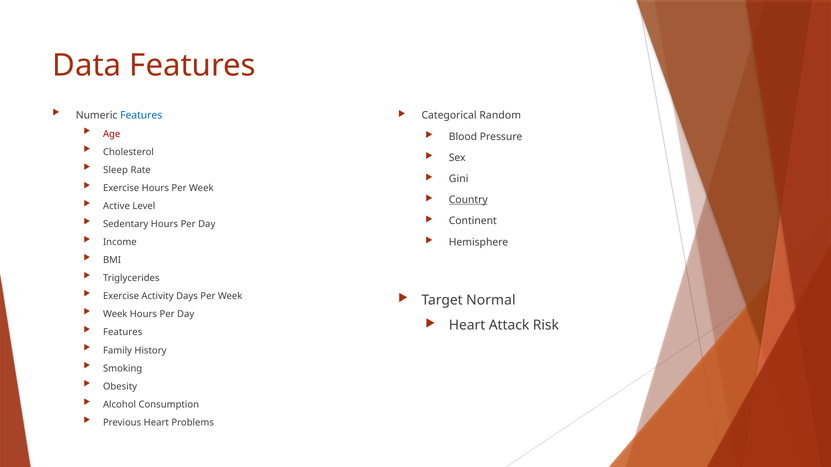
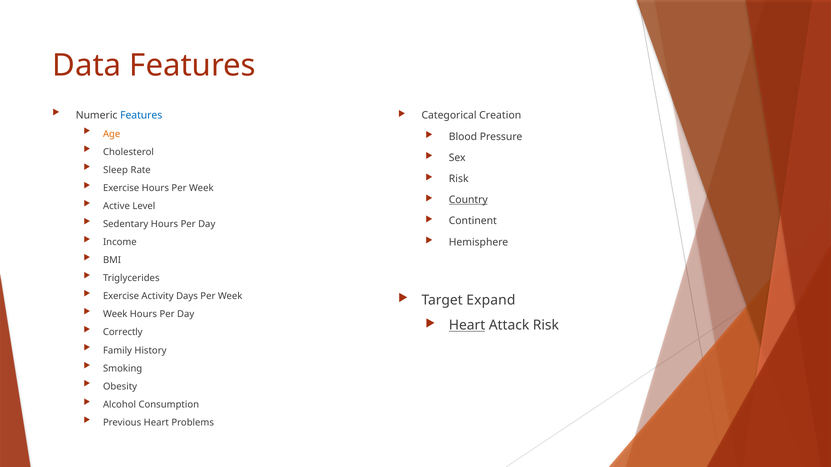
Random: Random -> Creation
Age colour: red -> orange
Gini at (459, 179): Gini -> Risk
Normal: Normal -> Expand
Heart at (467, 326) underline: none -> present
Features at (123, 333): Features -> Correctly
